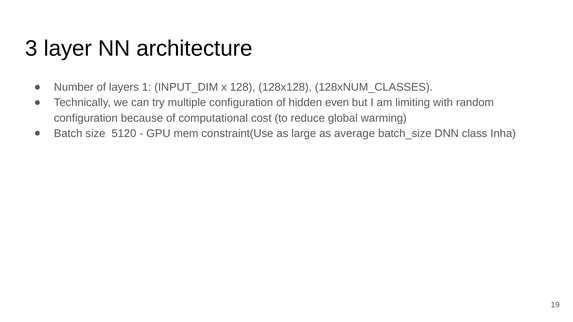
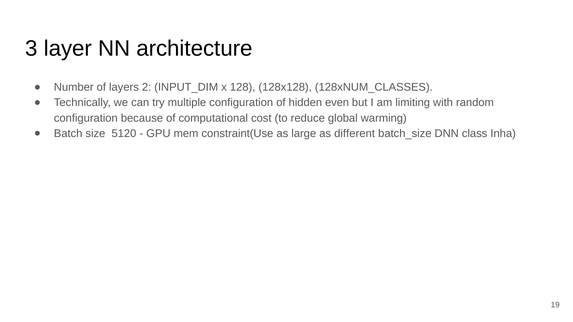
1: 1 -> 2
average: average -> different
